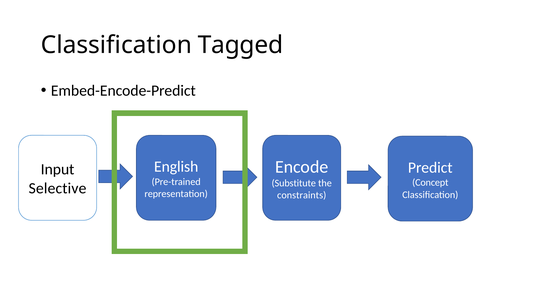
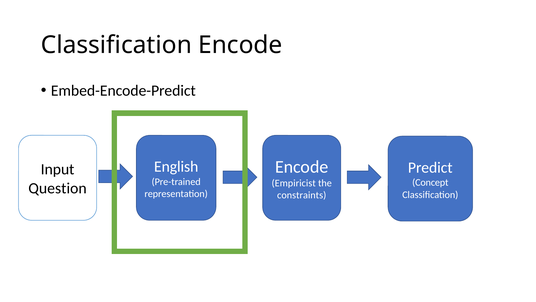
Classification Tagged: Tagged -> Encode
Substitute: Substitute -> Empiricist
Selective: Selective -> Question
